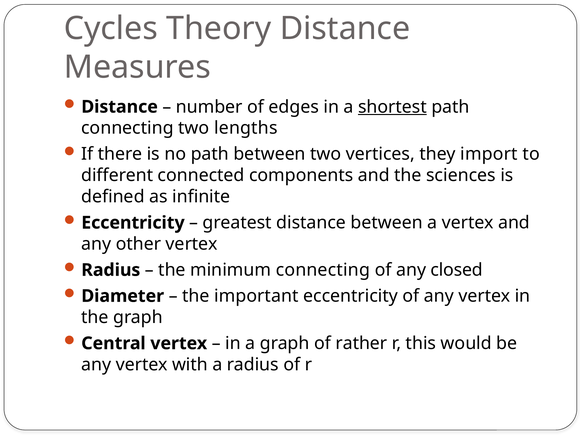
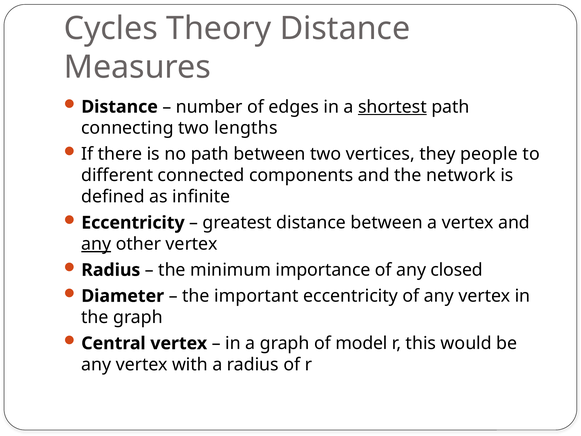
import: import -> people
sciences: sciences -> network
any at (96, 244) underline: none -> present
minimum connecting: connecting -> importance
rather: rather -> model
